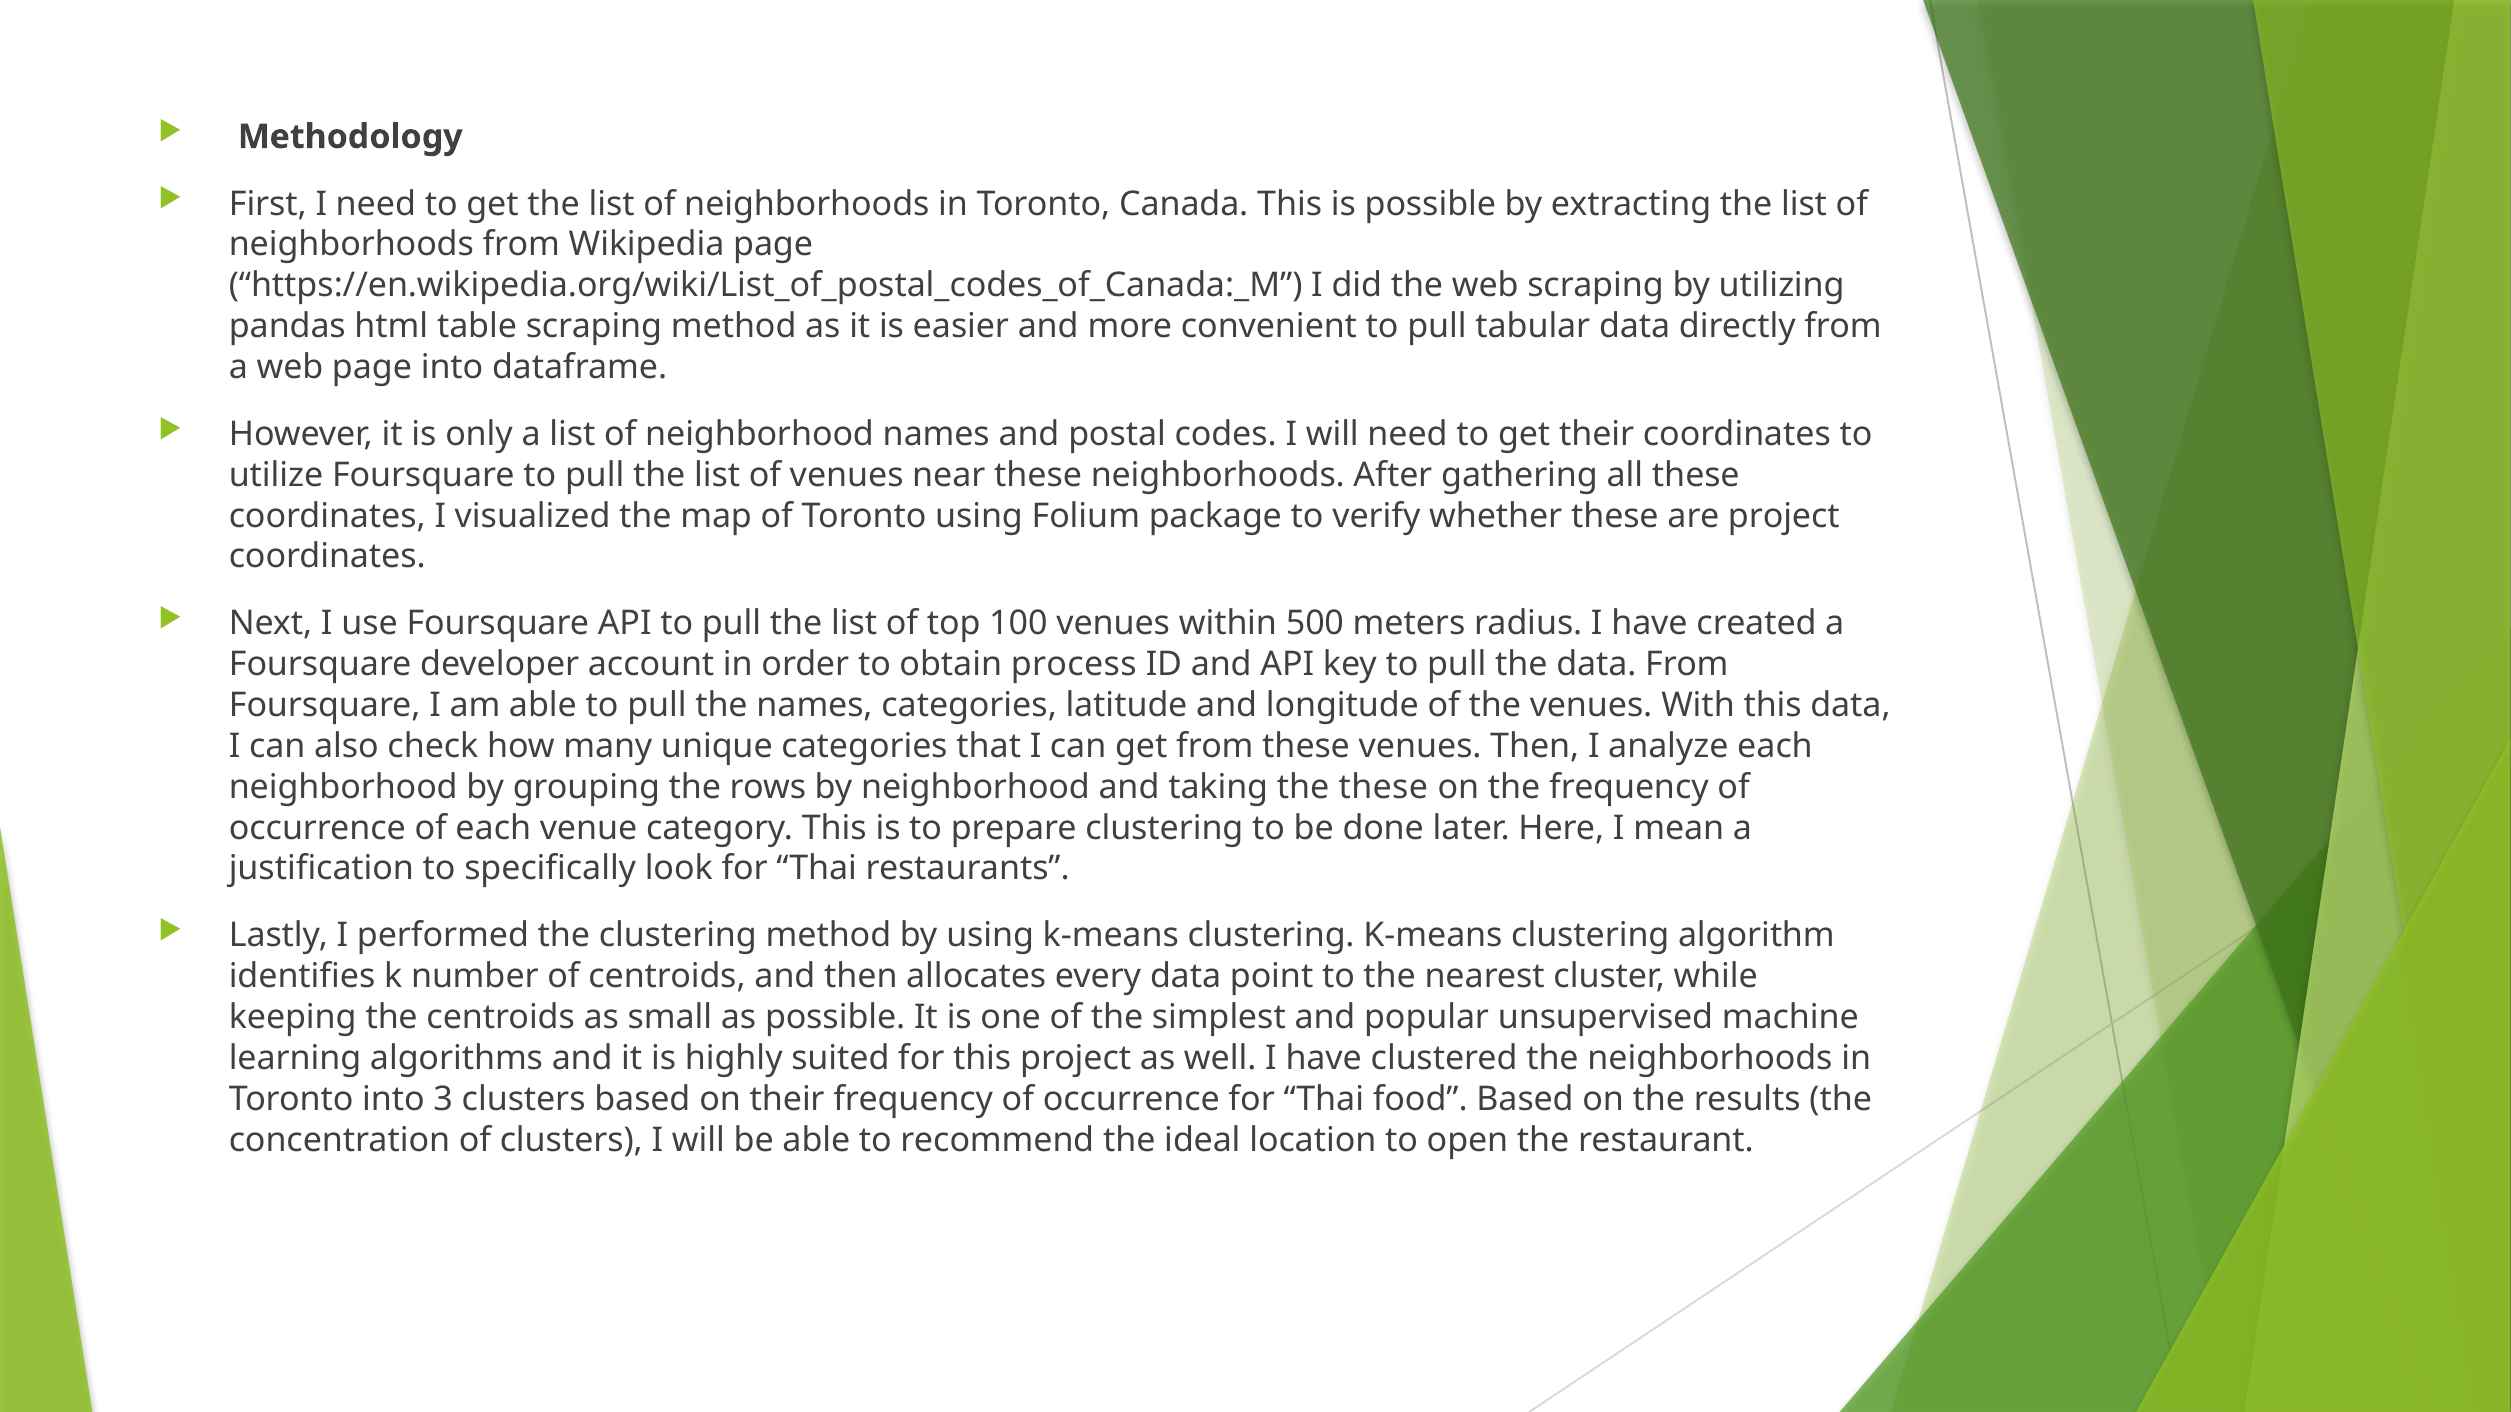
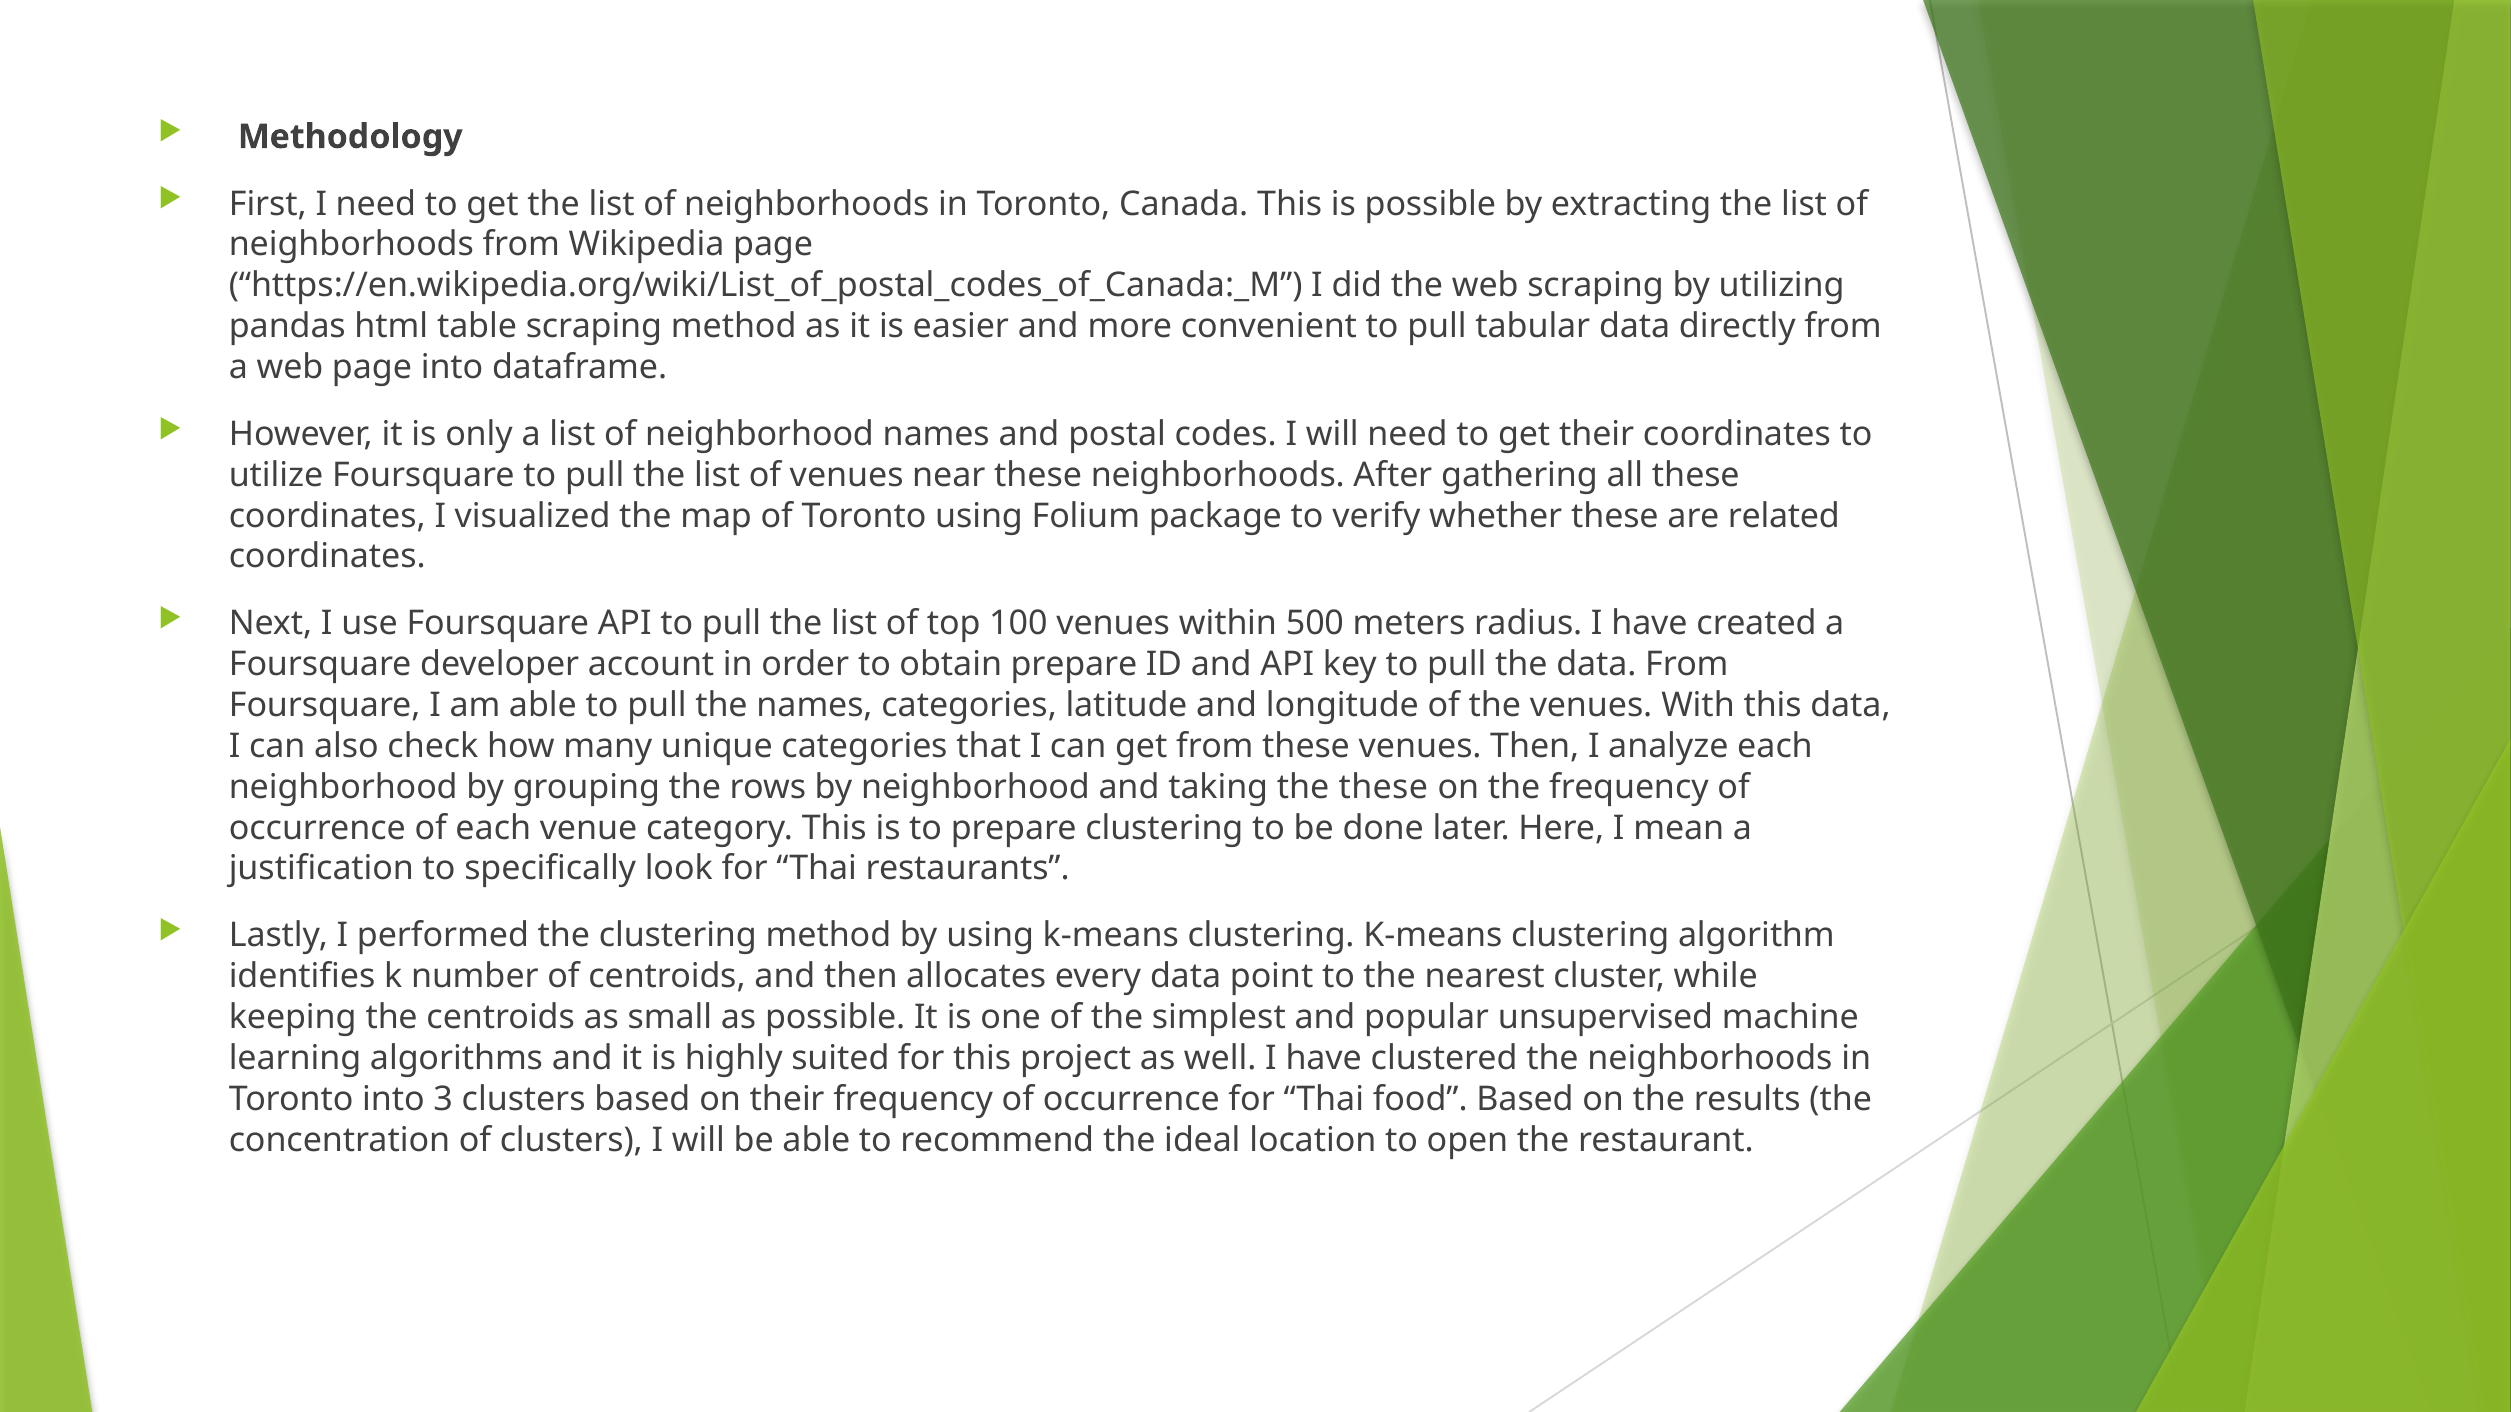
are project: project -> related
obtain process: process -> prepare
